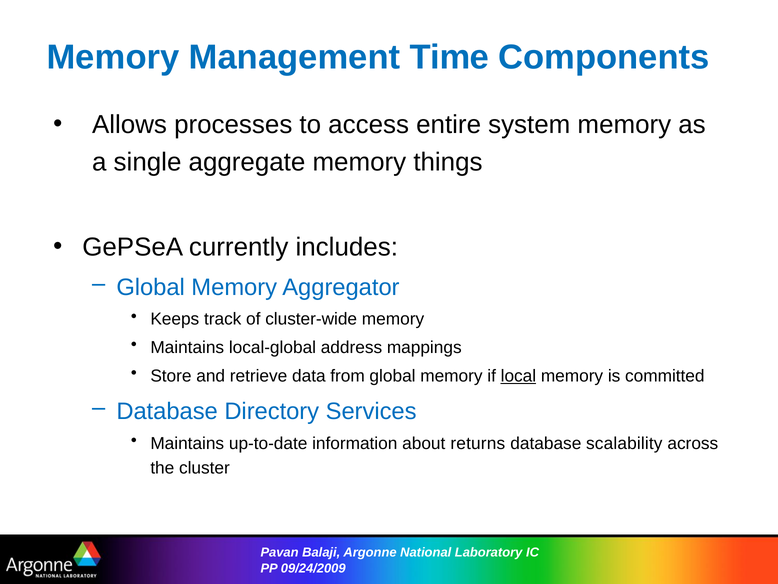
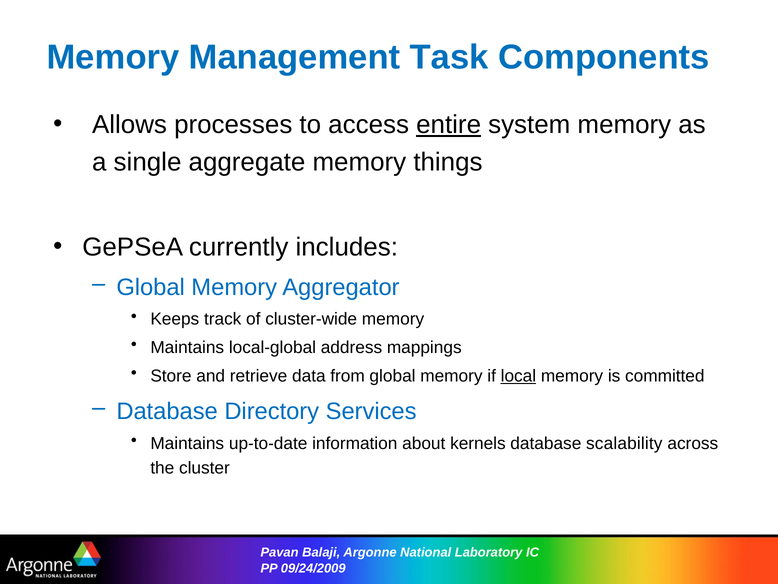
Time: Time -> Task
entire underline: none -> present
returns: returns -> kernels
